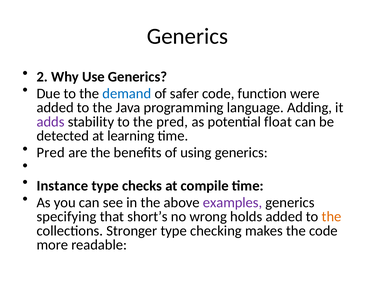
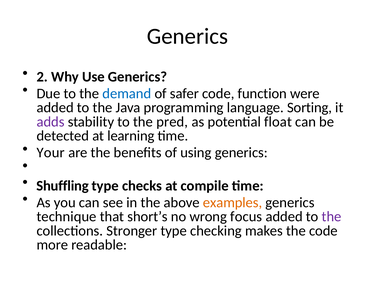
Adding: Adding -> Sorting
Pred at (51, 152): Pred -> Your
Instance: Instance -> Shuffling
examples colour: purple -> orange
specifying: specifying -> technique
holds: holds -> focus
the at (332, 216) colour: orange -> purple
